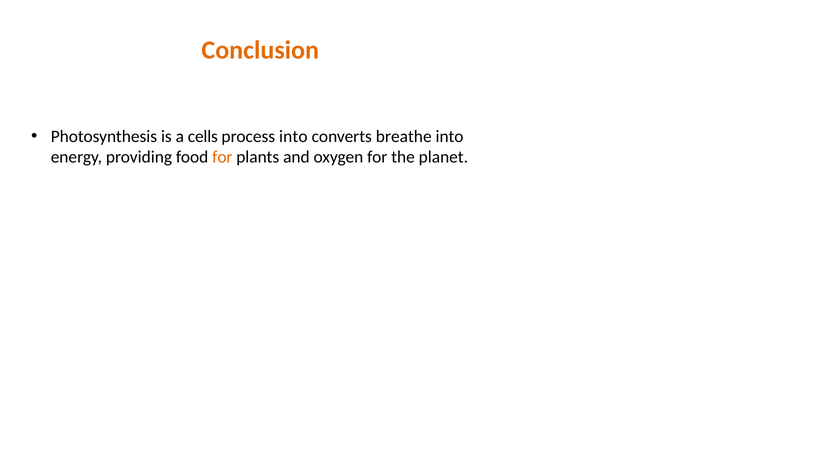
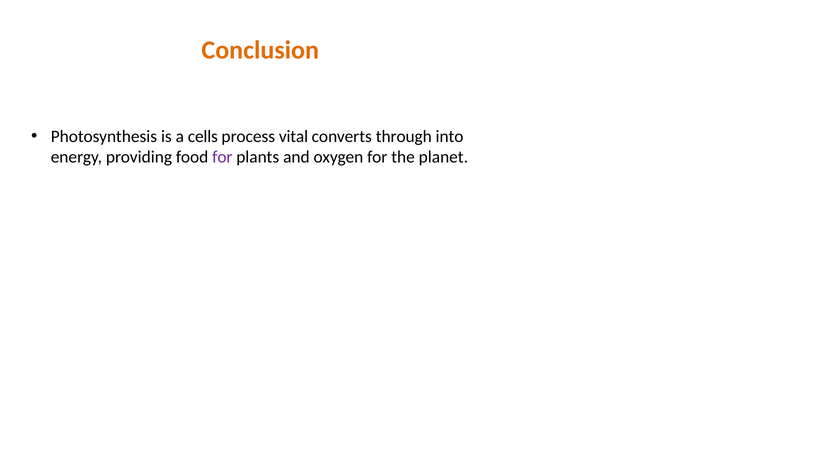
process into: into -> vital
breathe: breathe -> through
for at (222, 157) colour: orange -> purple
